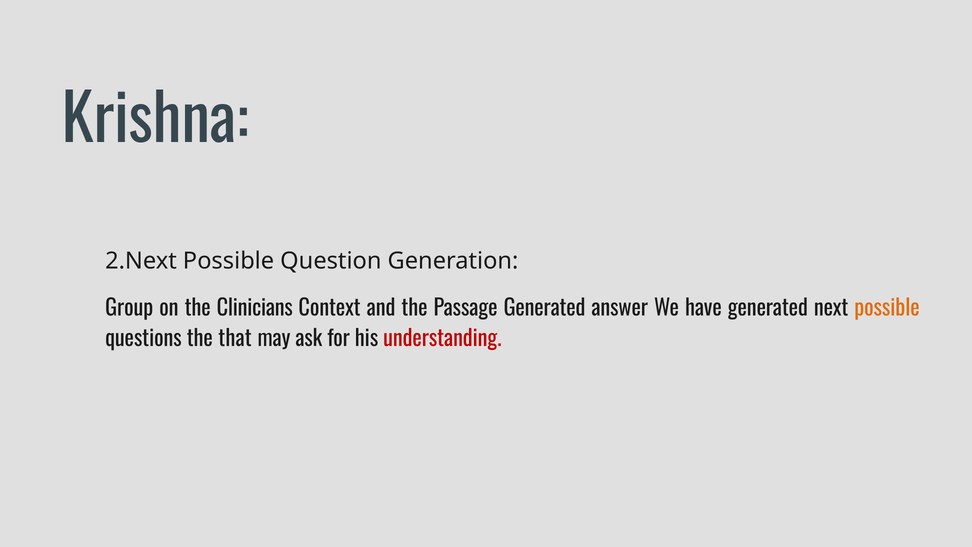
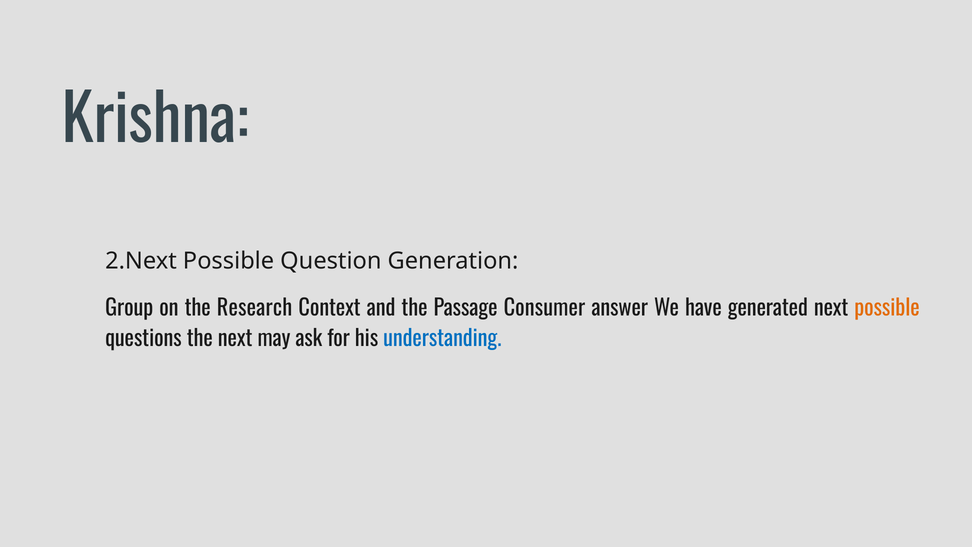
Clinicians: Clinicians -> Research
Passage Generated: Generated -> Consumer
the that: that -> next
understanding colour: red -> blue
